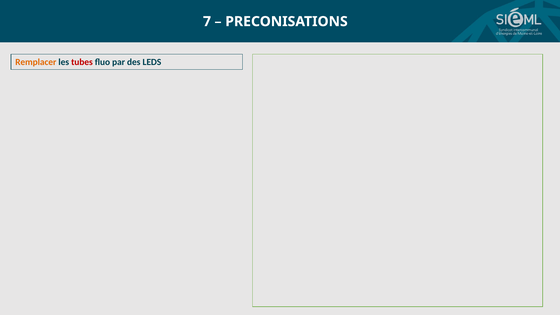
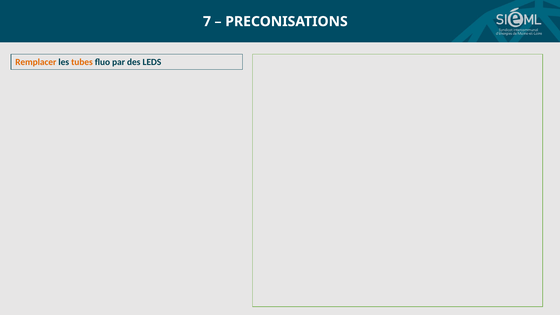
tubes colour: red -> orange
